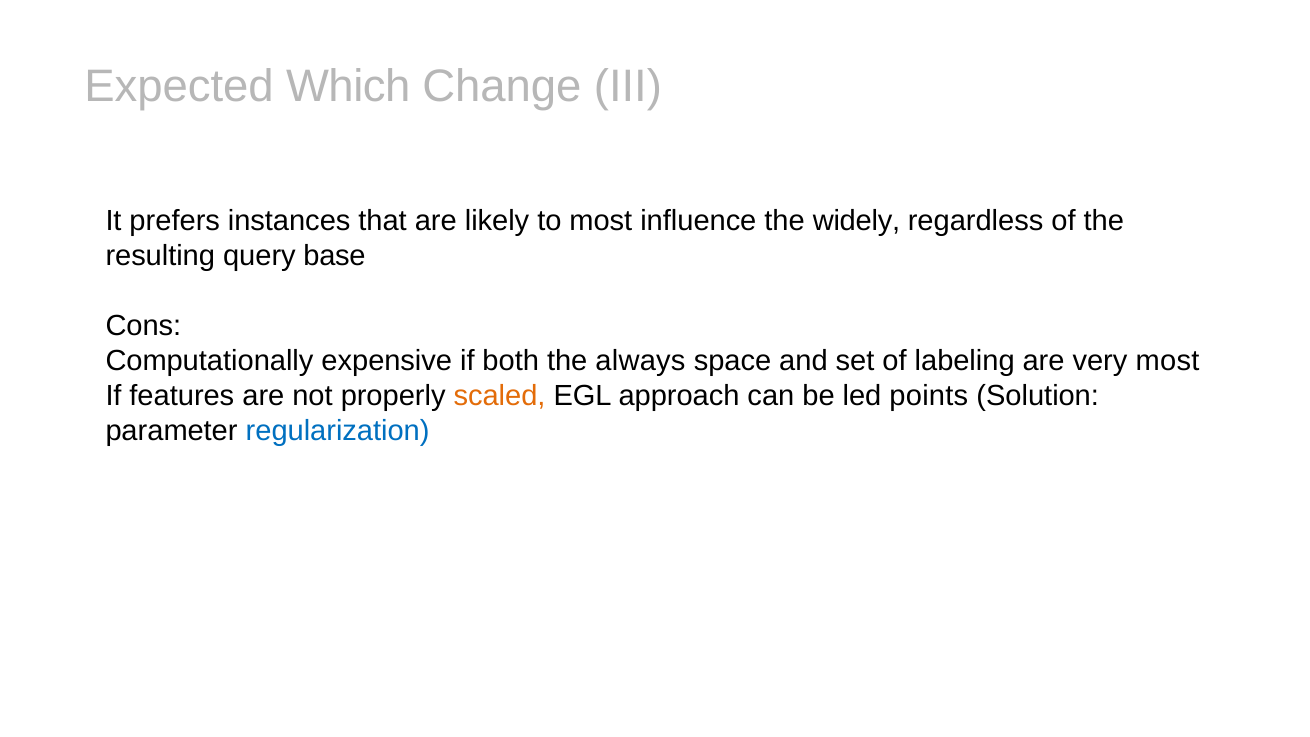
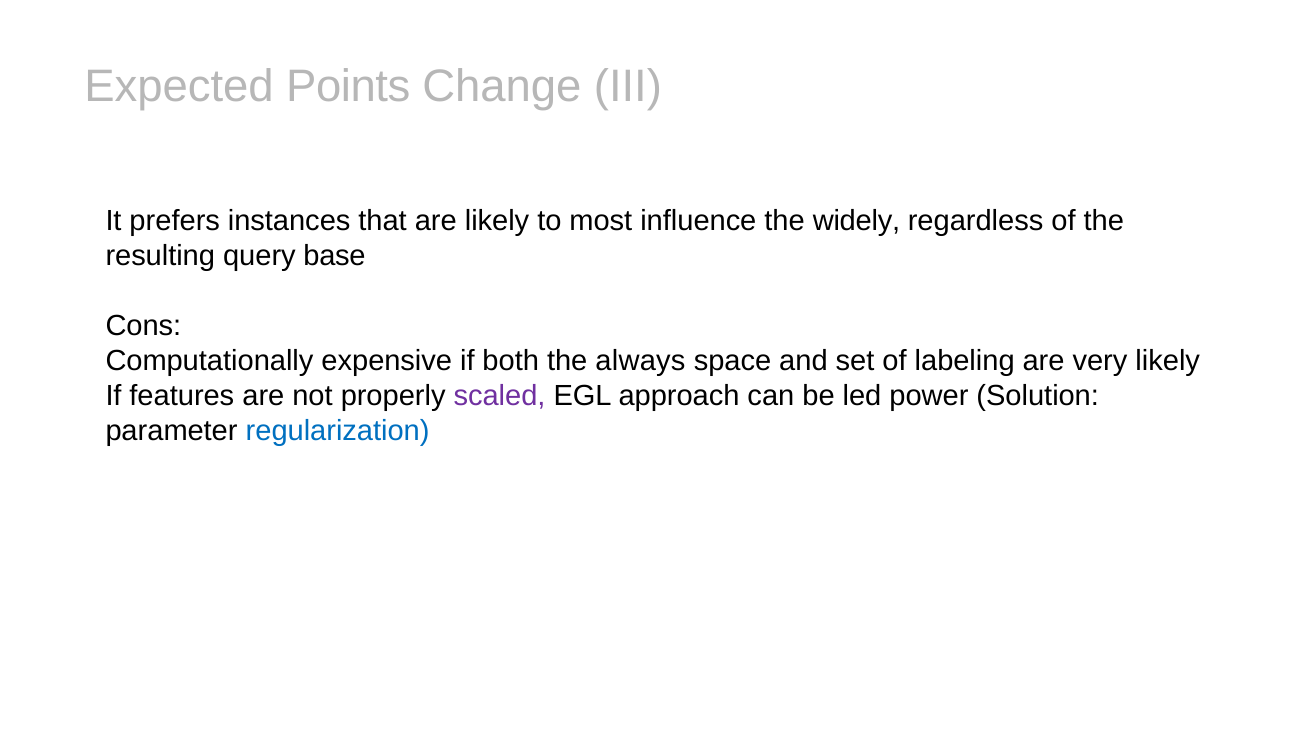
Which: Which -> Points
very most: most -> likely
scaled colour: orange -> purple
points: points -> power
